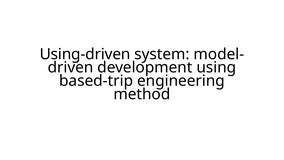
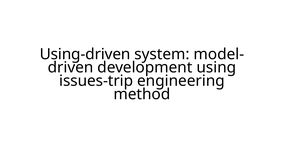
based-trip: based-trip -> issues-trip
